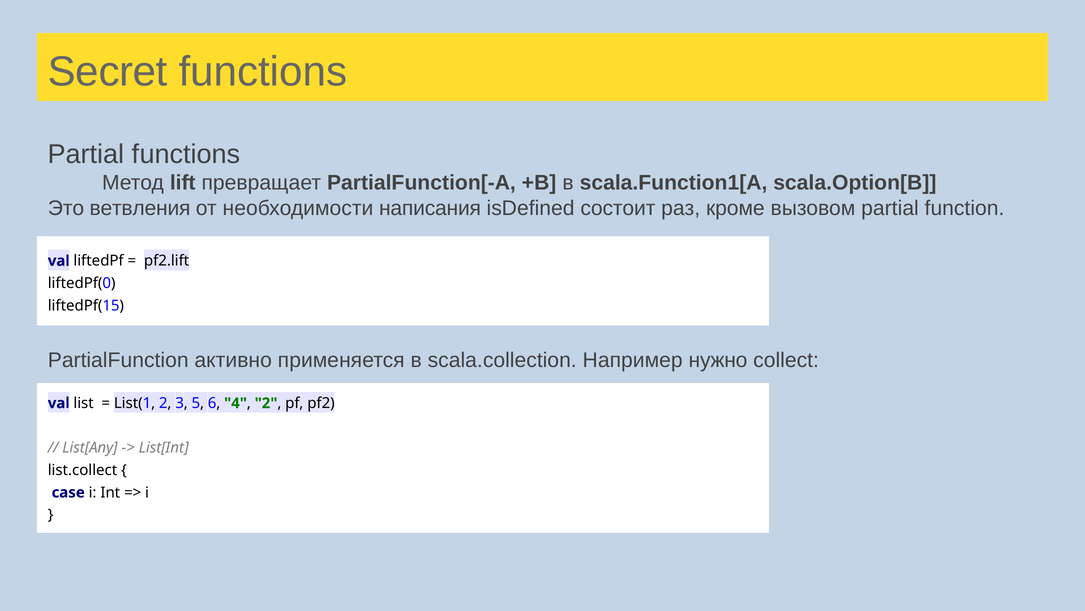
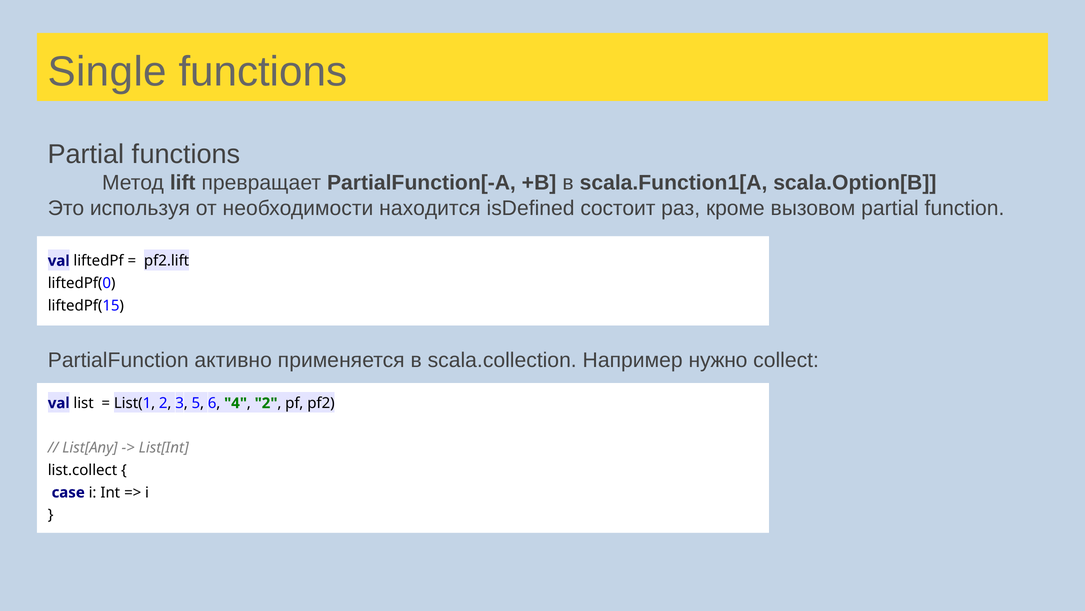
Secret: Secret -> Single
ветвления: ветвления -> используя
написания: написания -> находится
